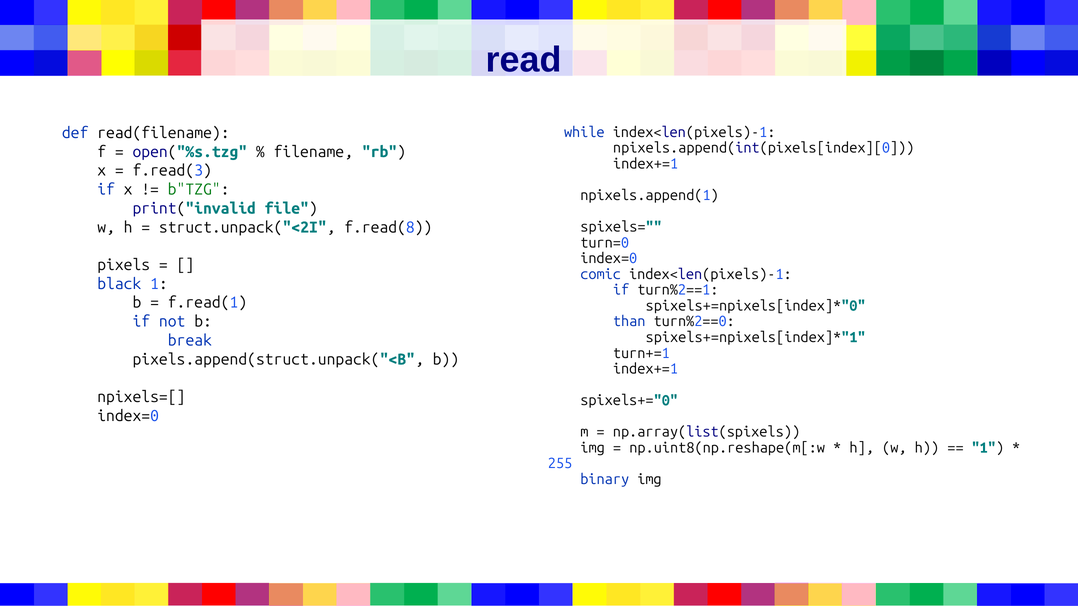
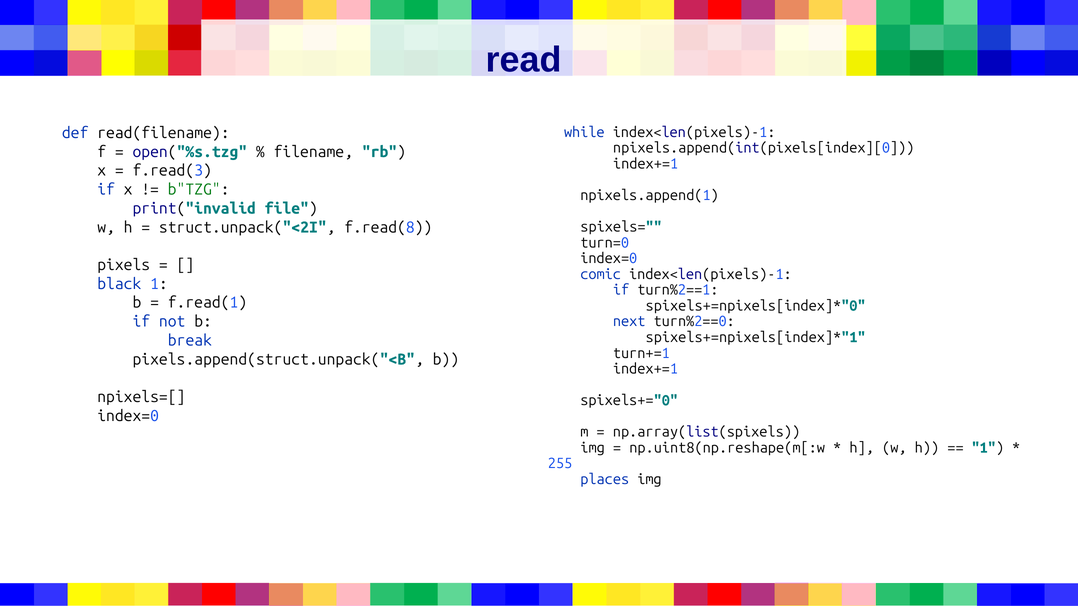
than: than -> next
binary: binary -> places
